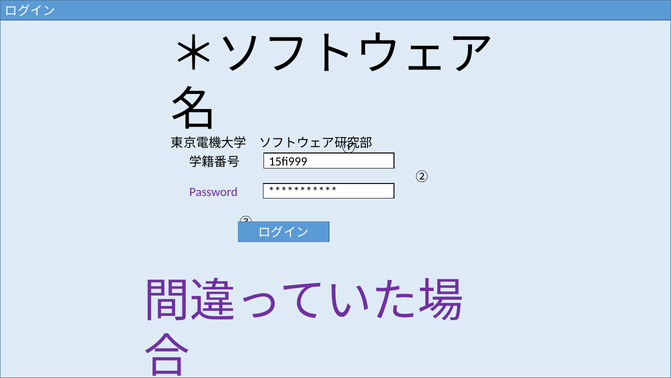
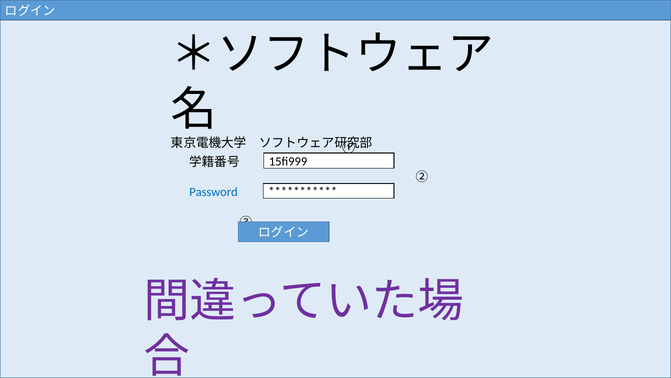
Password colour: purple -> blue
